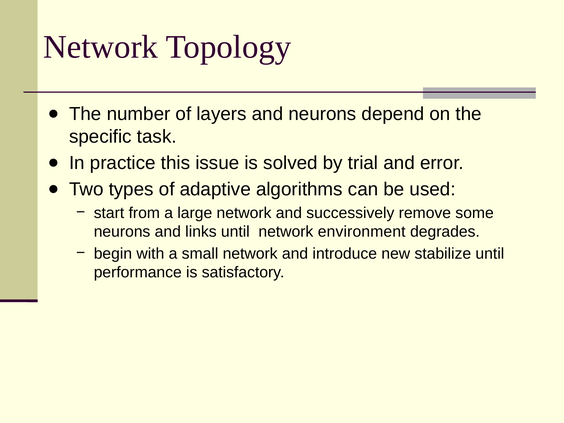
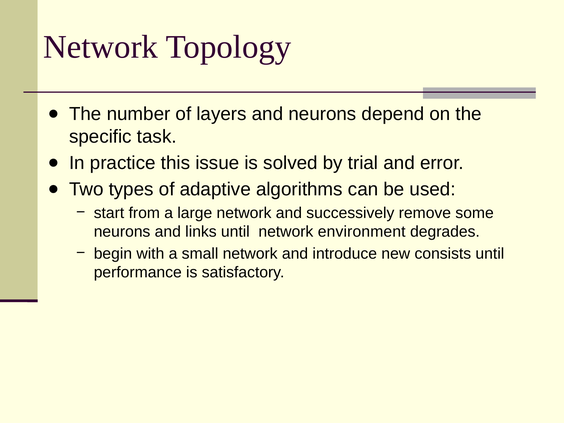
stabilize: stabilize -> consists
